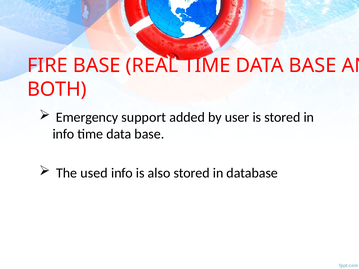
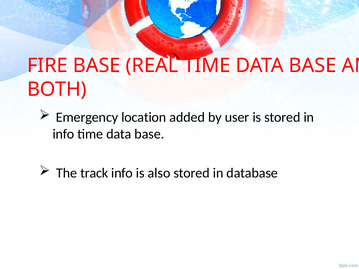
support: support -> location
used: used -> track
